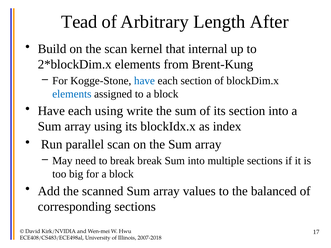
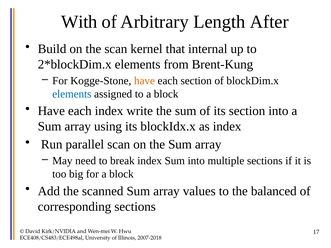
Tead: Tead -> With
have at (144, 81) colour: blue -> orange
each using: using -> index
break break: break -> index
